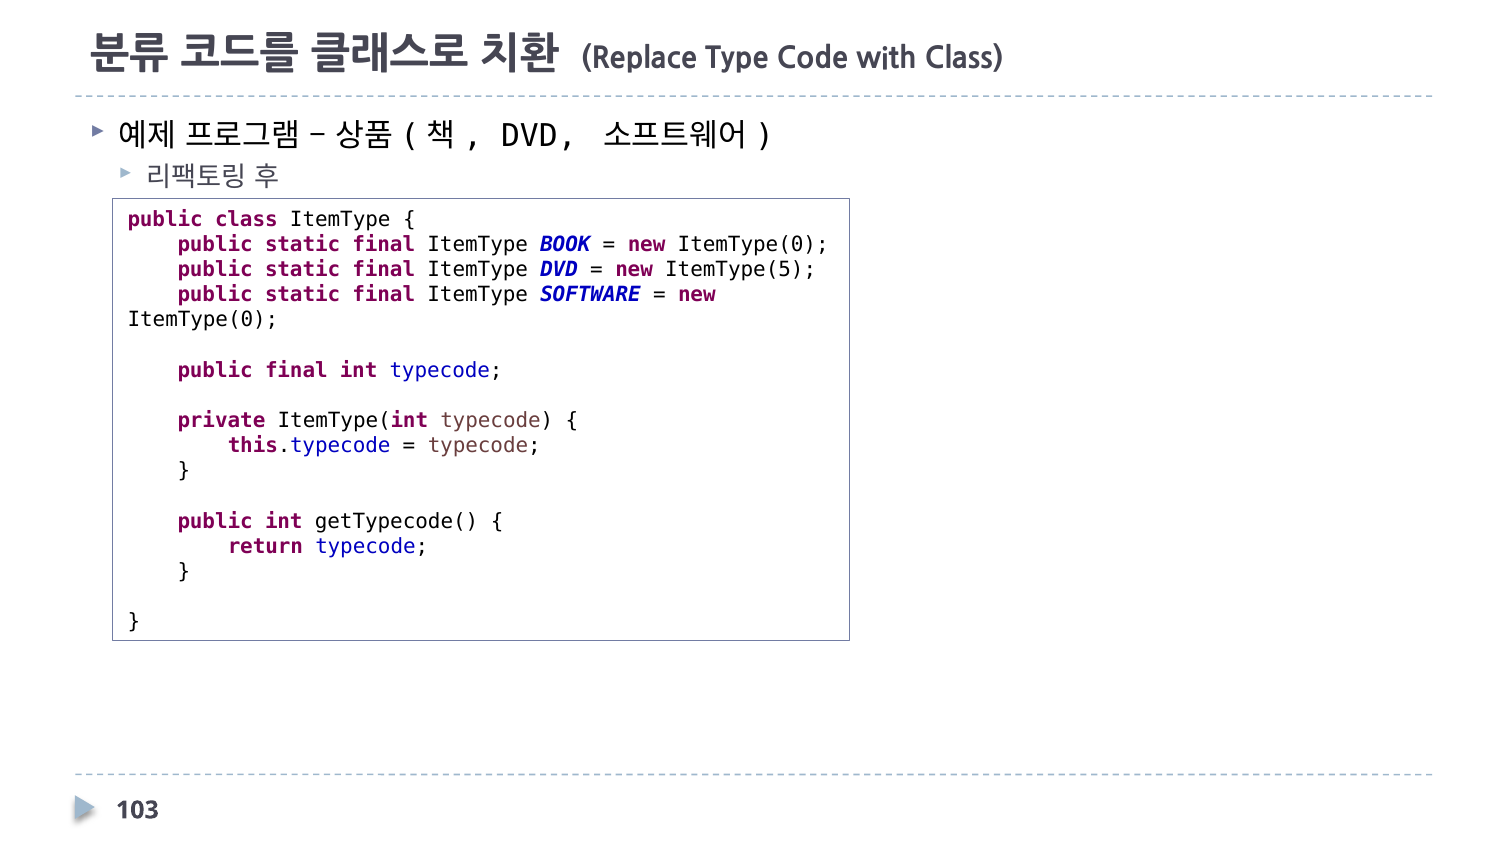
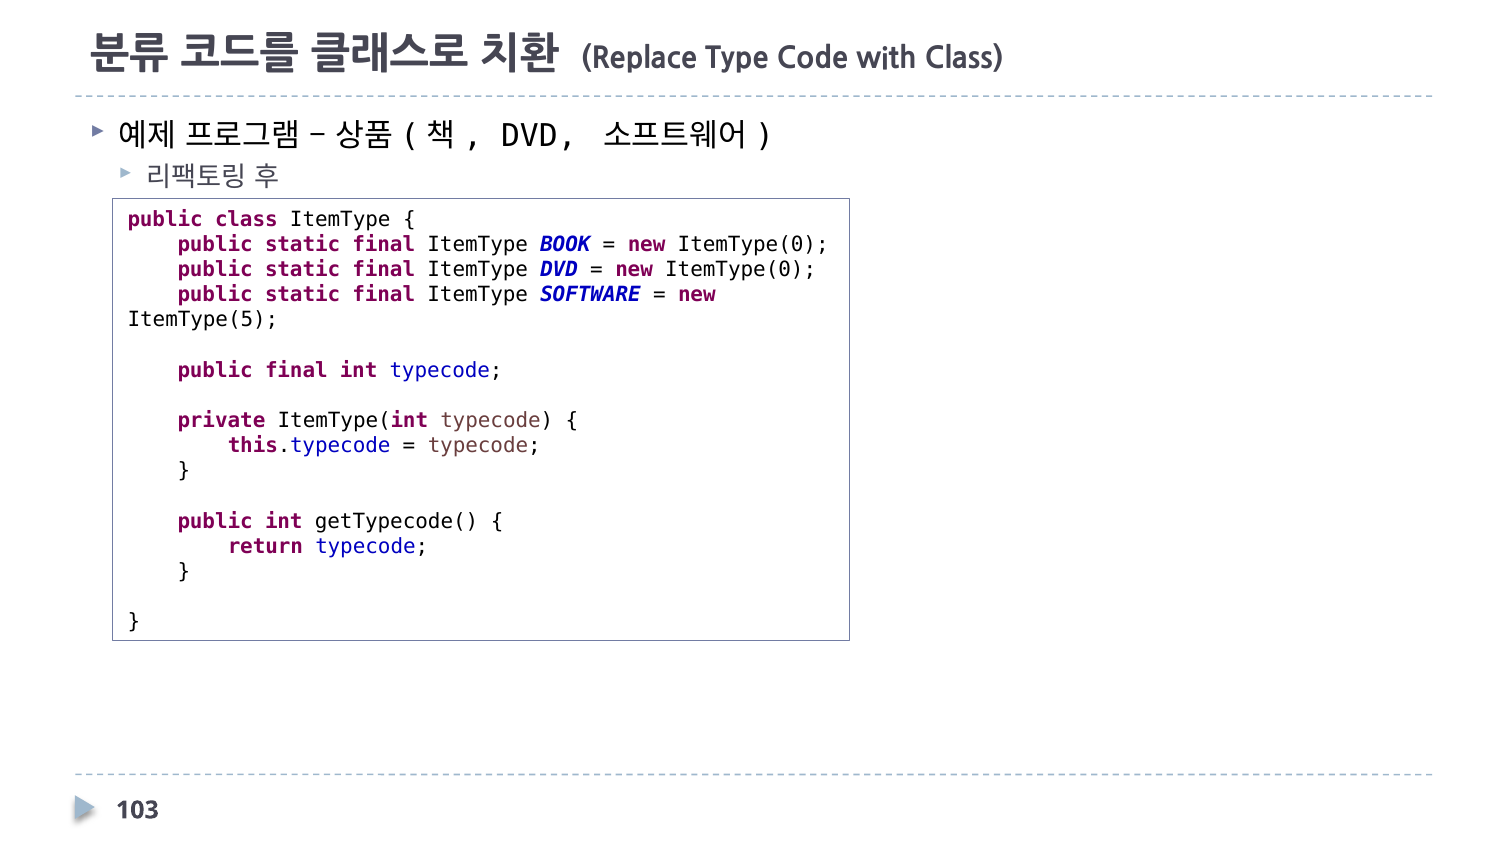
ItemType(5 at (741, 270): ItemType(5 -> ItemType(0
ItemType(0 at (203, 320): ItemType(0 -> ItemType(5
